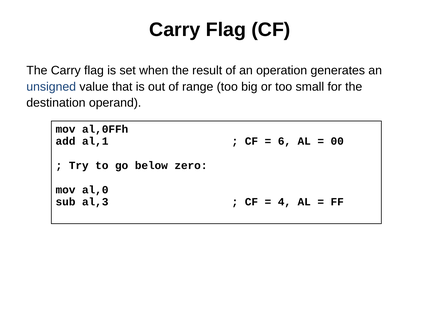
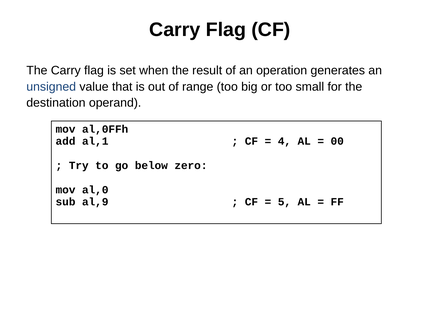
6: 6 -> 4
al,3: al,3 -> al,9
4: 4 -> 5
